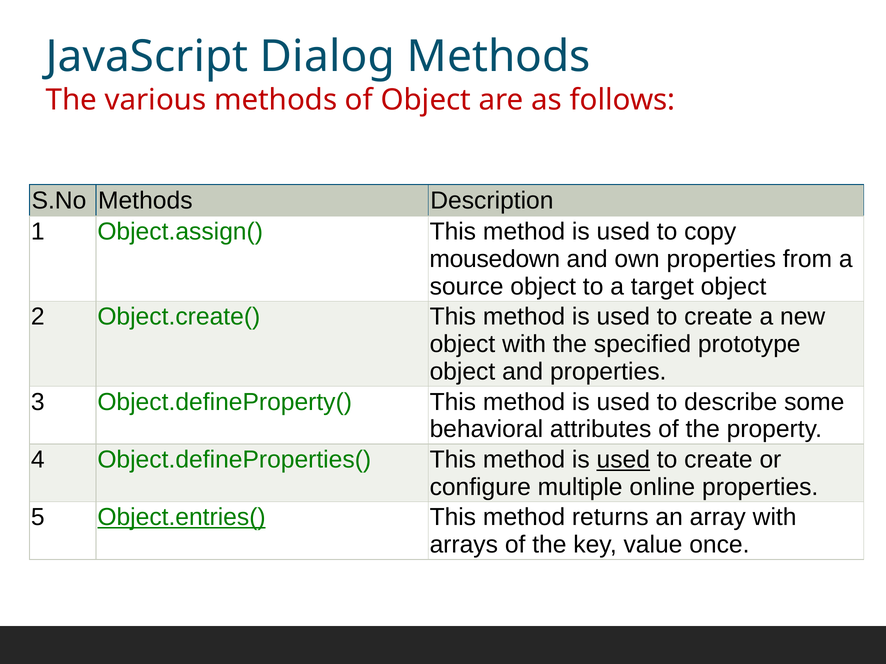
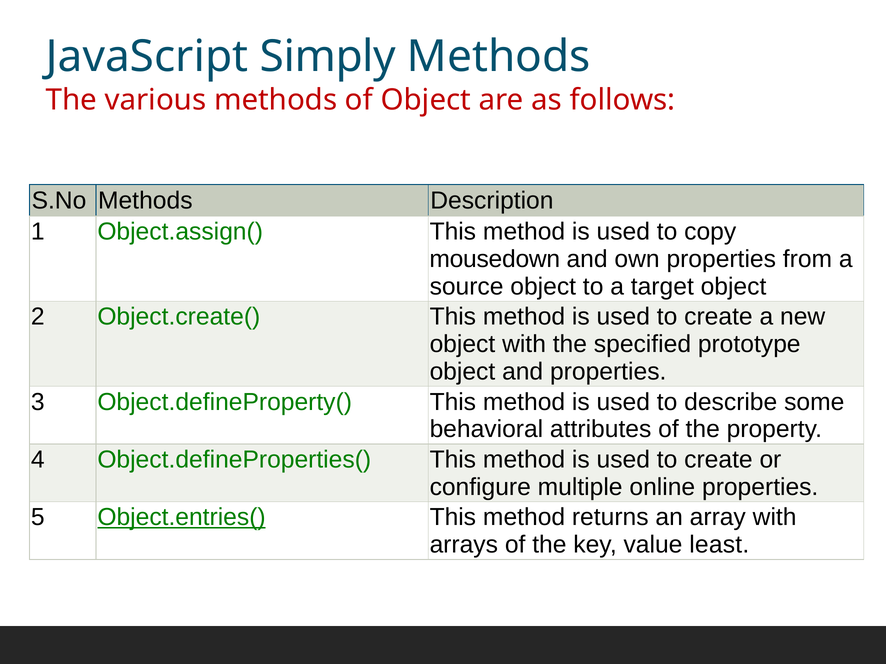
Dialog: Dialog -> Simply
used at (623, 460) underline: present -> none
once: once -> least
